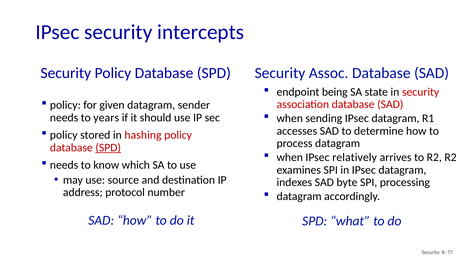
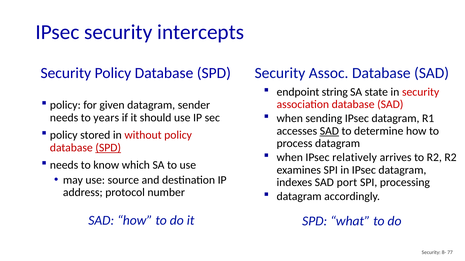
being: being -> string
SAD at (329, 131) underline: none -> present
hashing: hashing -> without
byte: byte -> port
